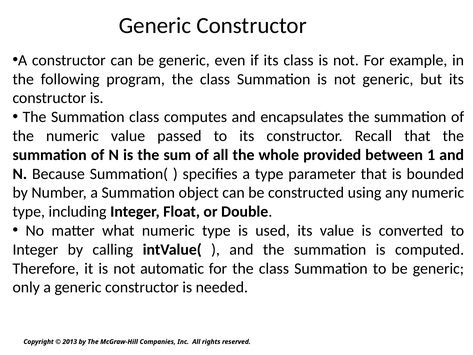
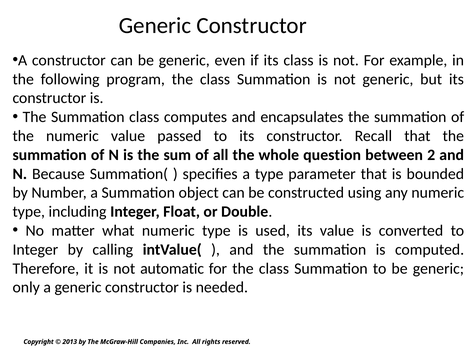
provided: provided -> question
1: 1 -> 2
